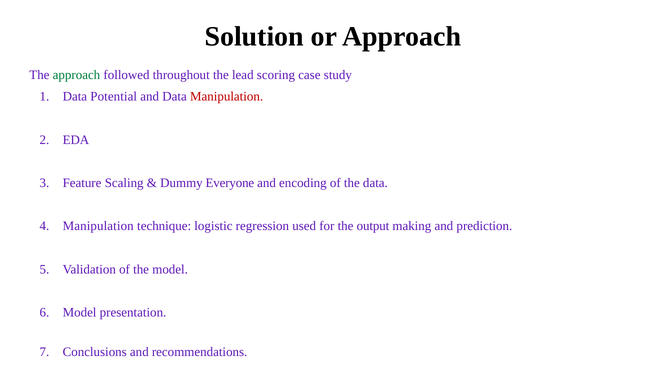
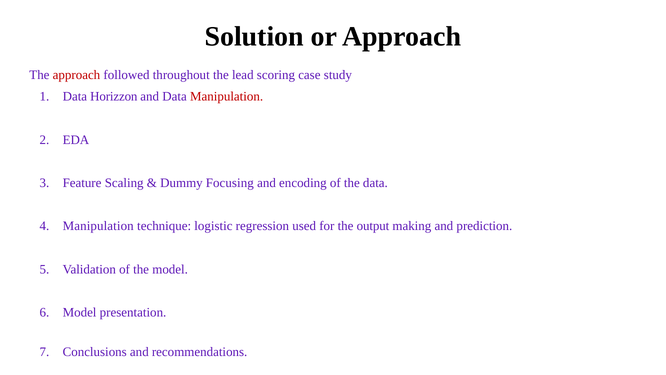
approach at (76, 75) colour: green -> red
Potential: Potential -> Horizzon
Everyone: Everyone -> Focusing
